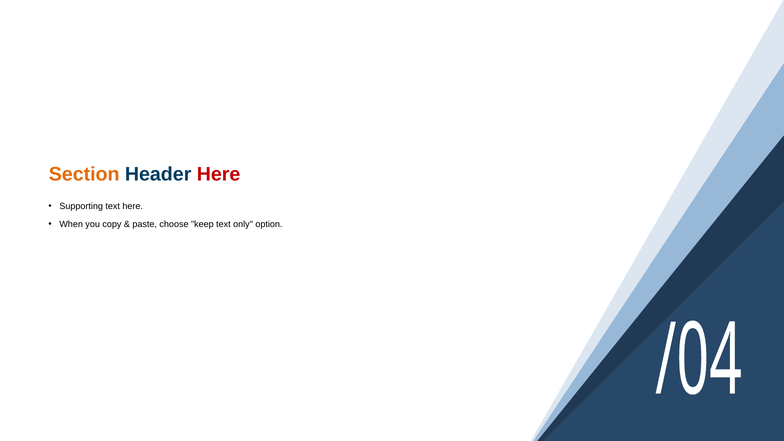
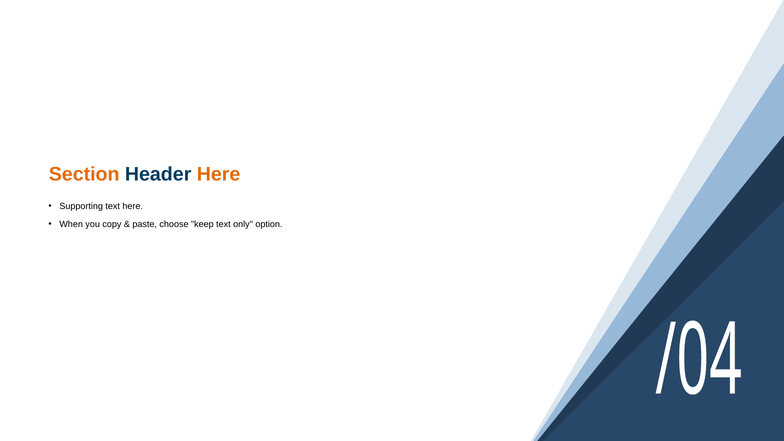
Here at (219, 174) colour: red -> orange
